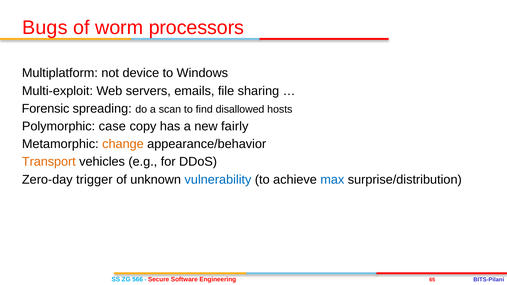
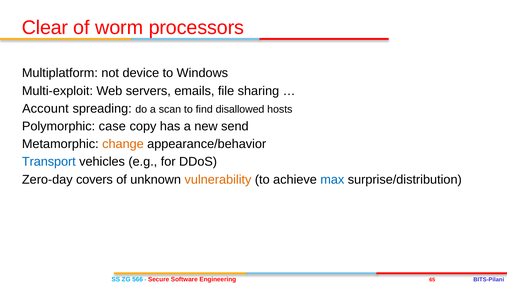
Bugs: Bugs -> Clear
Forensic: Forensic -> Account
fairly: fairly -> send
Transport colour: orange -> blue
trigger: trigger -> covers
vulnerability colour: blue -> orange
